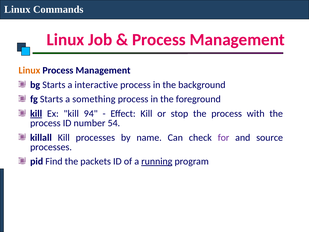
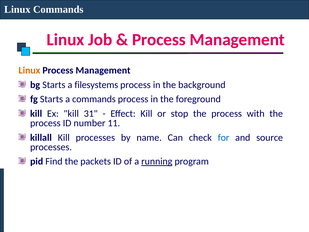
interactive: interactive -> filesystems
a something: something -> commands
kill at (36, 114) underline: present -> none
94: 94 -> 31
54: 54 -> 11
for colour: purple -> blue
